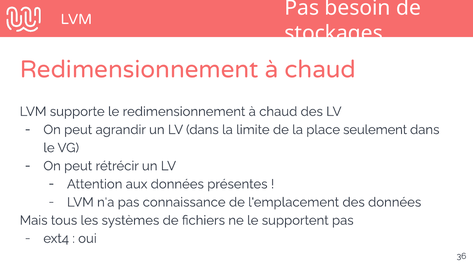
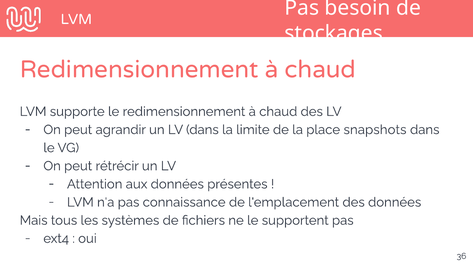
seulement: seulement -> snapshots
